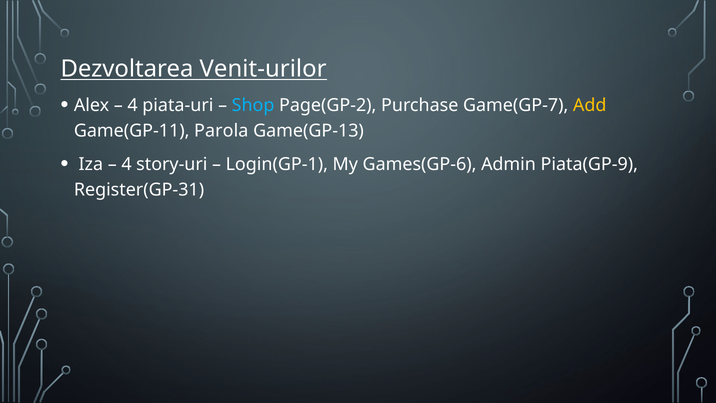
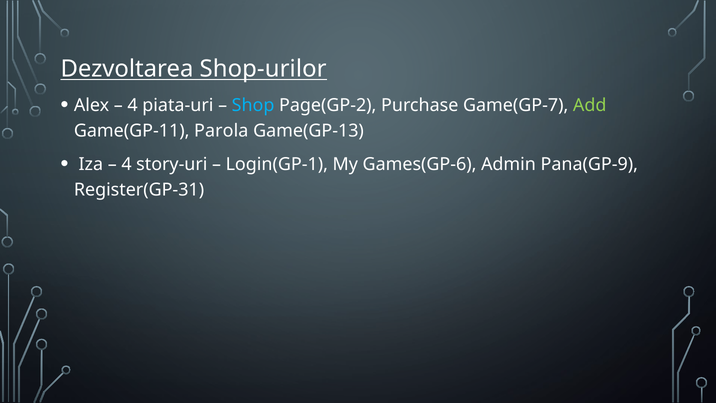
Venit-urilor: Venit-urilor -> Shop-urilor
Add colour: yellow -> light green
Piata(GP-9: Piata(GP-9 -> Pana(GP-9
